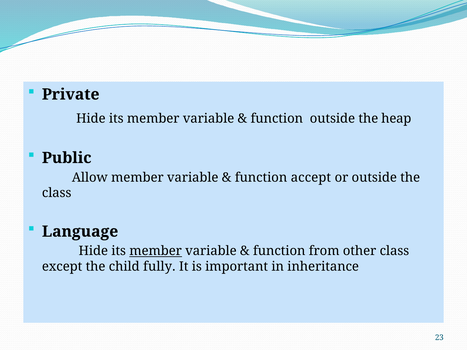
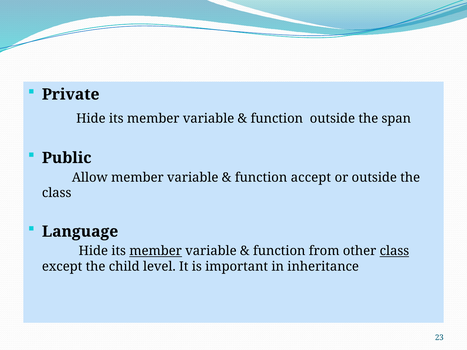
heap: heap -> span
class at (394, 251) underline: none -> present
fully: fully -> level
